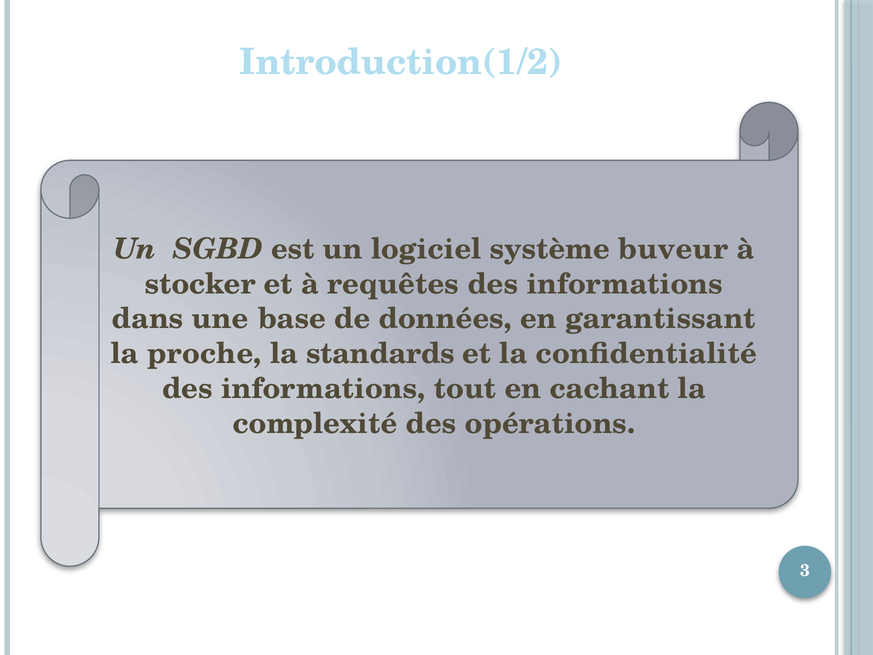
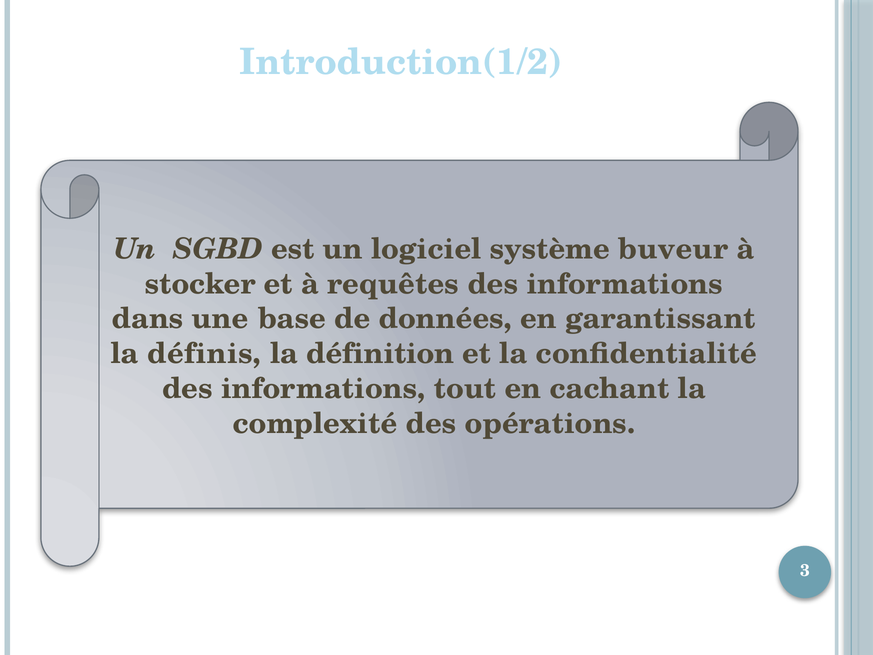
proche: proche -> définis
standards: standards -> définition
